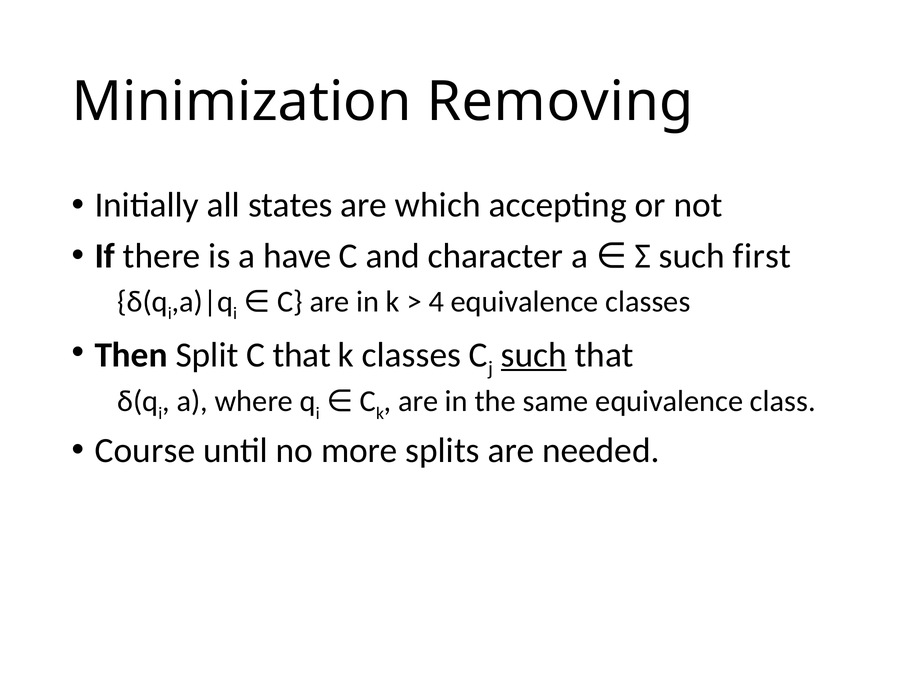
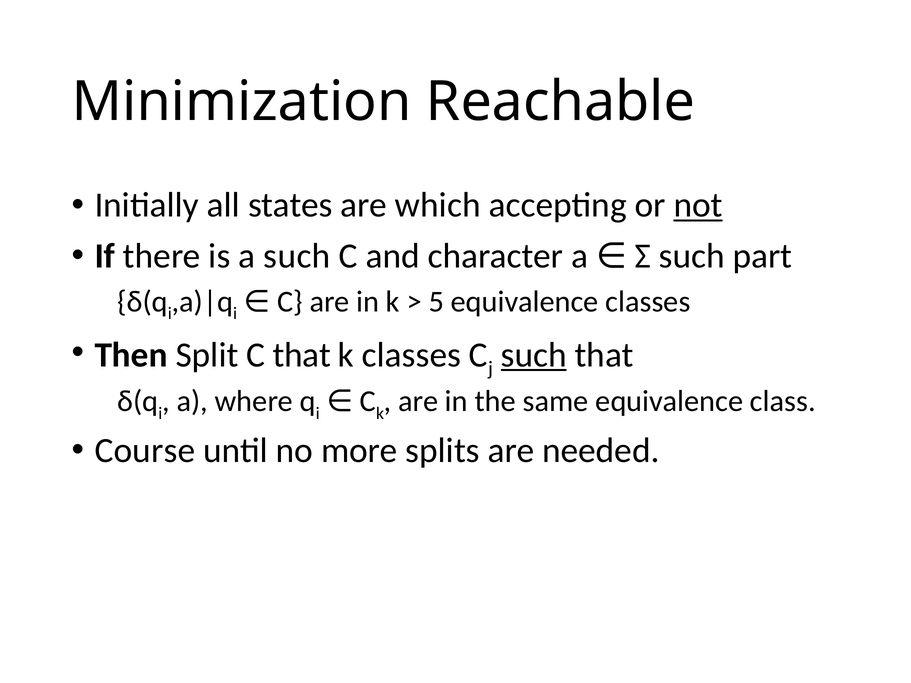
Removing: Removing -> Reachable
not underline: none -> present
a have: have -> such
first: first -> part
4: 4 -> 5
